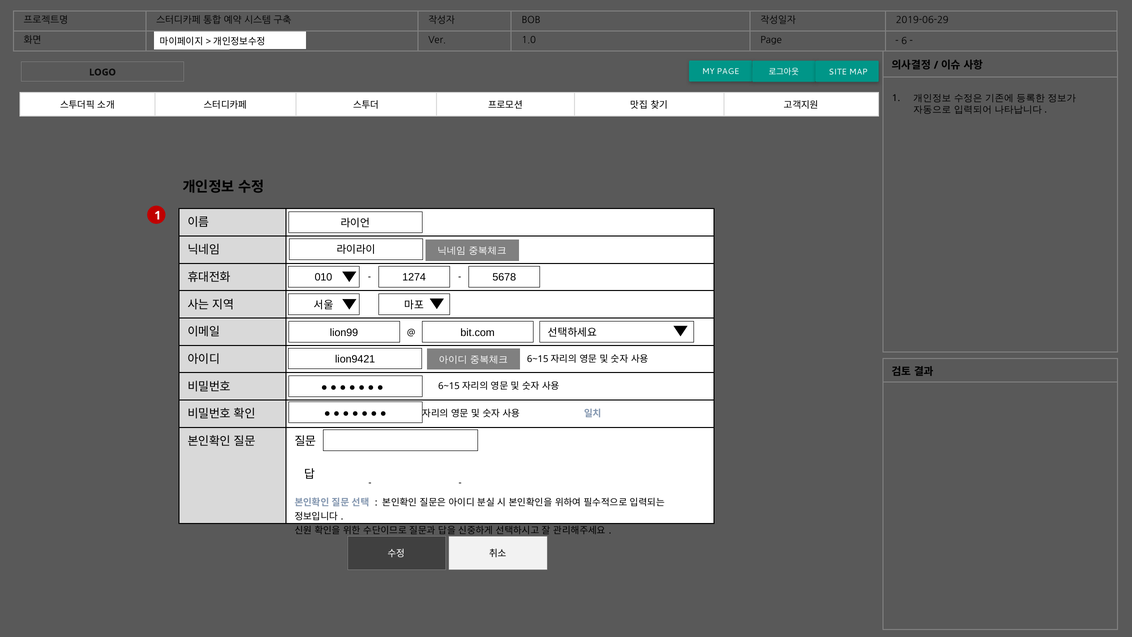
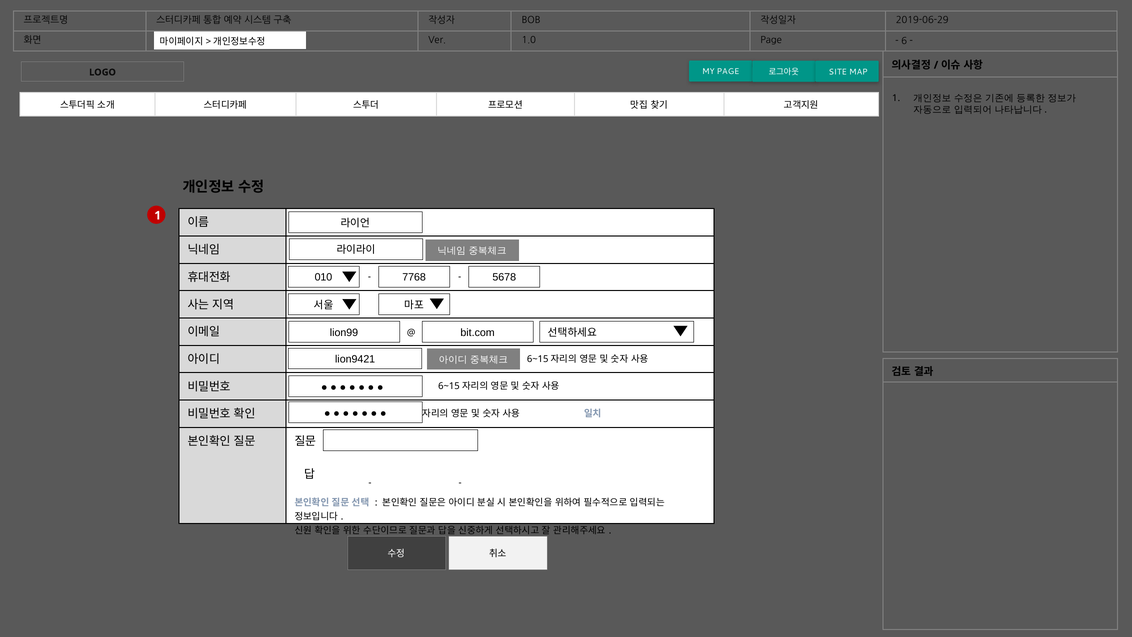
1274: 1274 -> 7768
